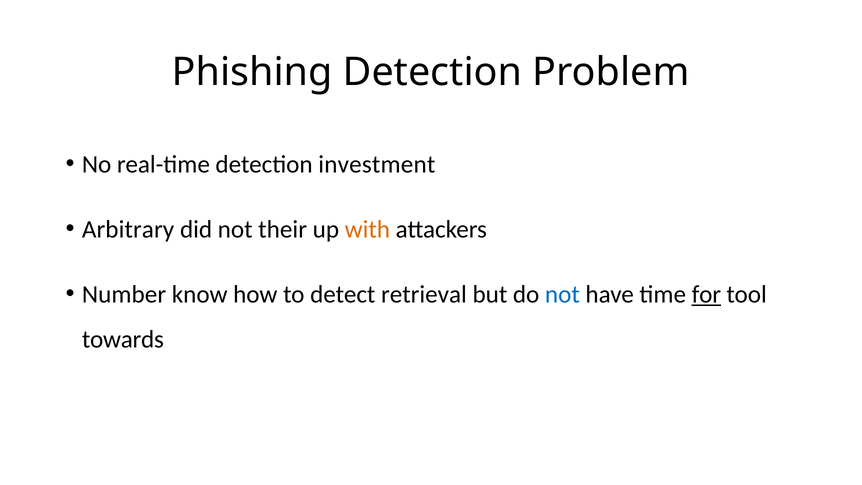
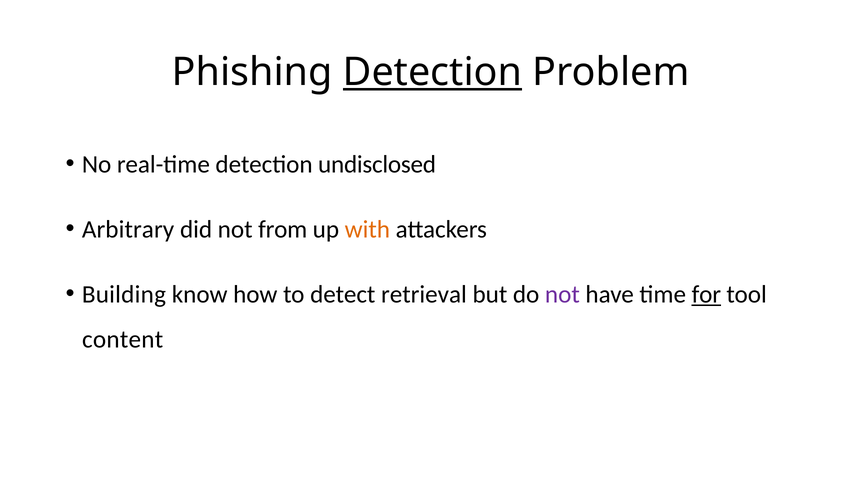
Detection at (432, 72) underline: none -> present
investment: investment -> undisclosed
their: their -> from
Number: Number -> Building
not at (562, 294) colour: blue -> purple
towards: towards -> content
